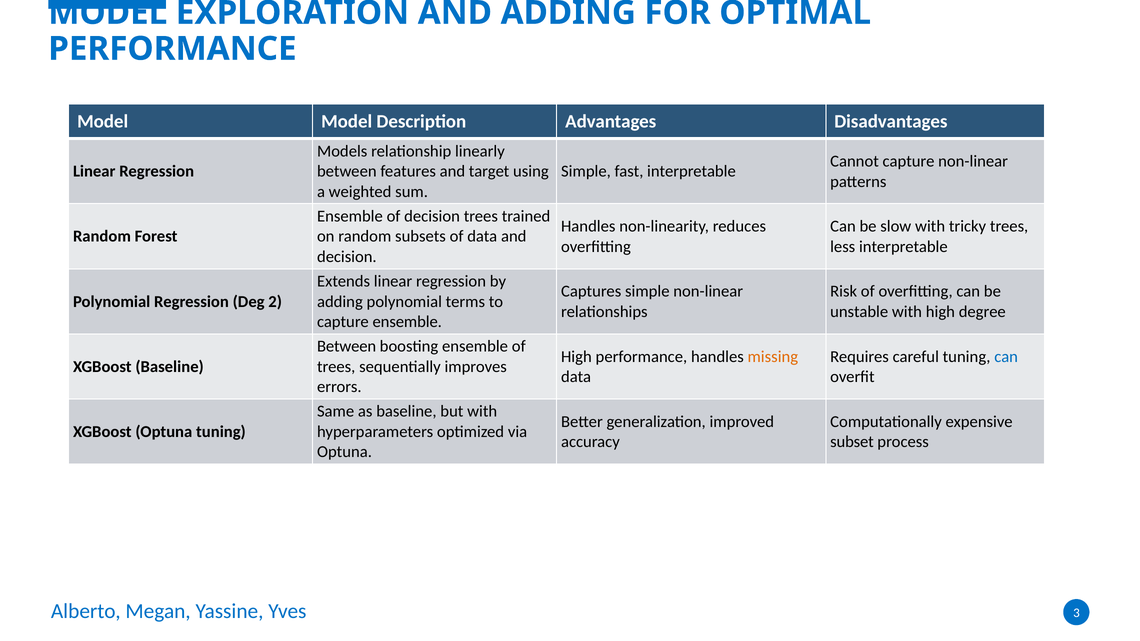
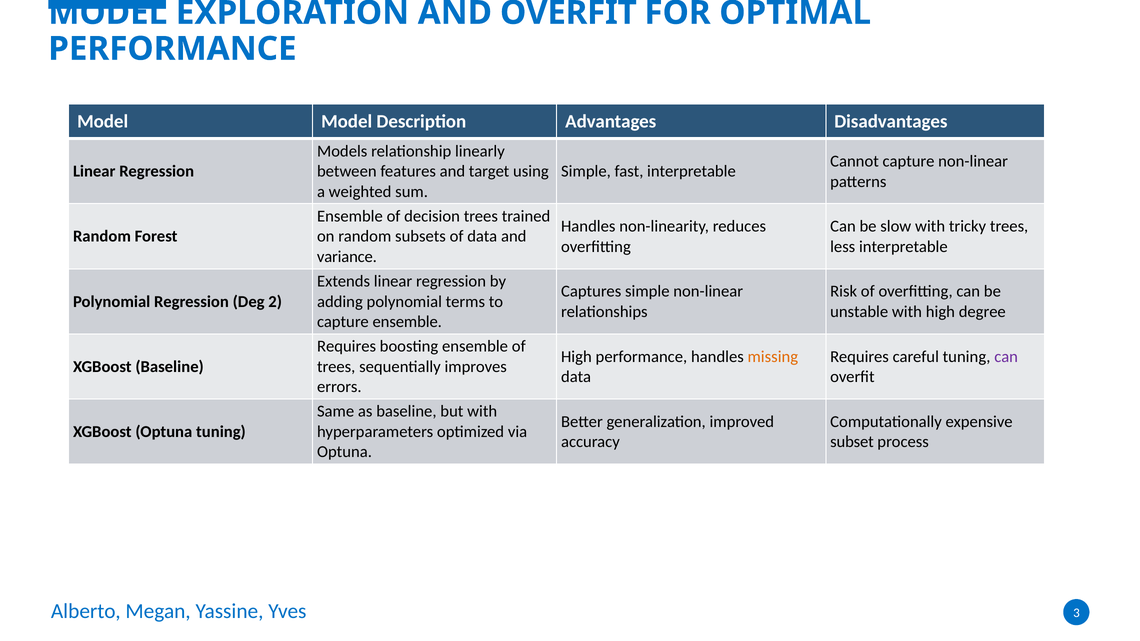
AND ADDING: ADDING -> OVERFIT
decision at (347, 257): decision -> variance
Between at (347, 347): Between -> Requires
can at (1006, 357) colour: blue -> purple
